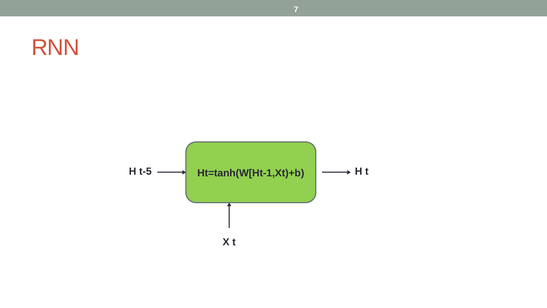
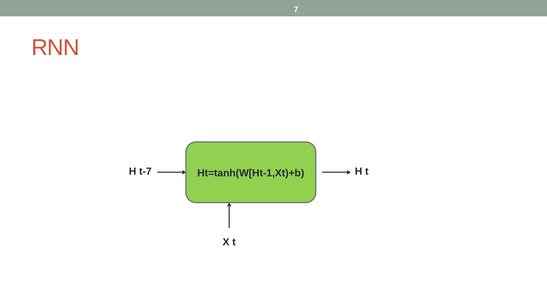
t-5: t-5 -> t-7
